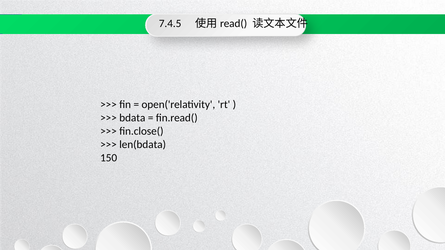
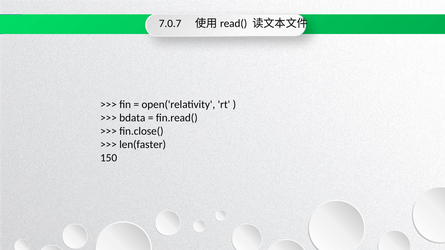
7.4.5: 7.4.5 -> 7.0.7
len(bdata: len(bdata -> len(faster
